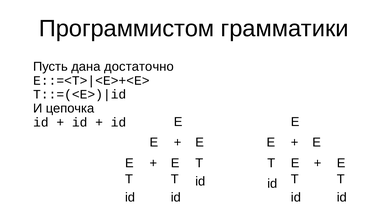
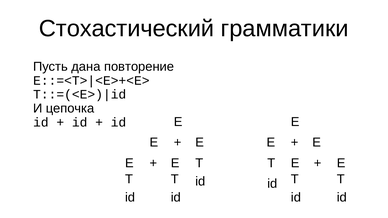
Программистом: Программистом -> Стохастический
достаточно: достаточно -> повторение
